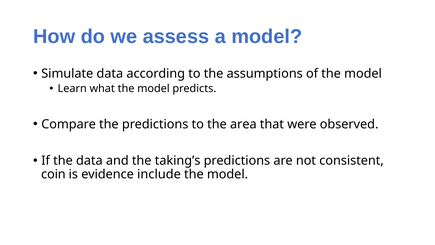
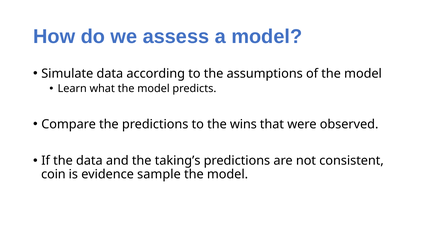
area: area -> wins
include: include -> sample
